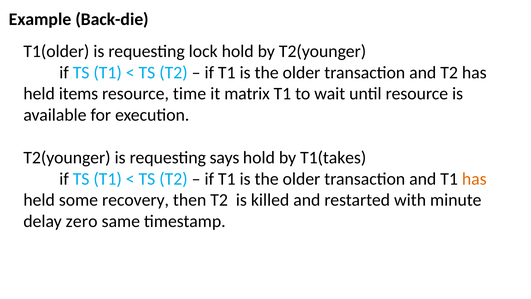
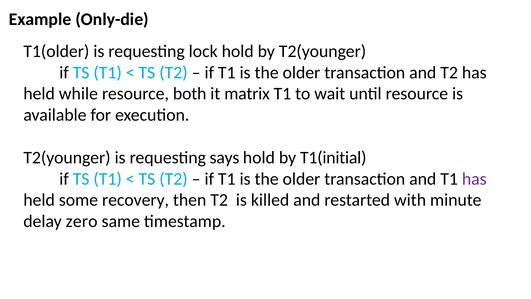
Back-die: Back-die -> Only-die
items: items -> while
time: time -> both
T1(takes: T1(takes -> T1(initial
has at (474, 179) colour: orange -> purple
